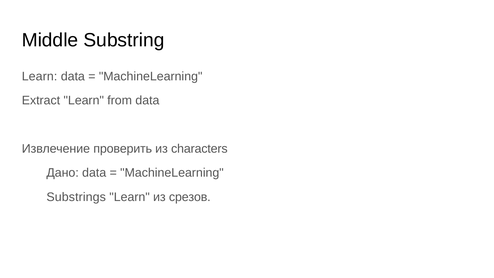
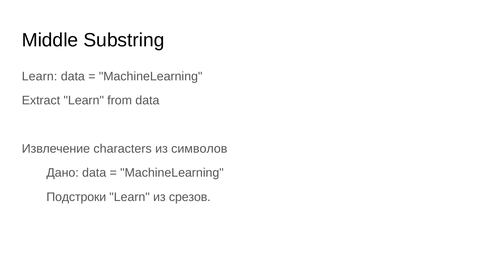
проверить: проверить -> characters
characters: characters -> символов
Substrings: Substrings -> Подстроки
